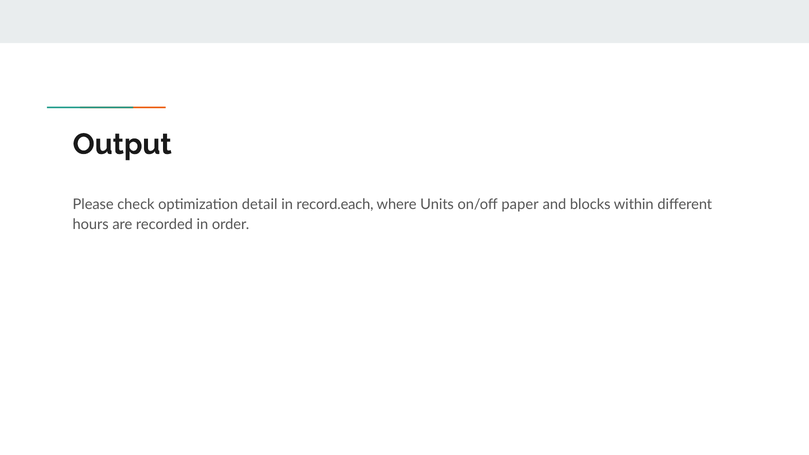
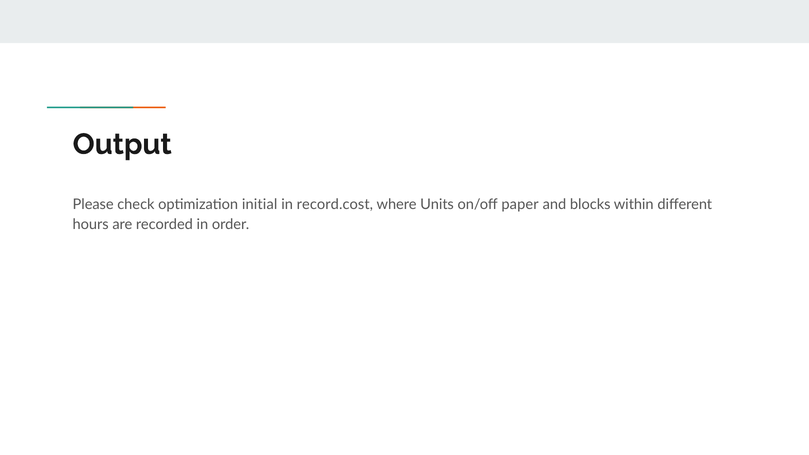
detail: detail -> initial
record.each: record.each -> record.cost
